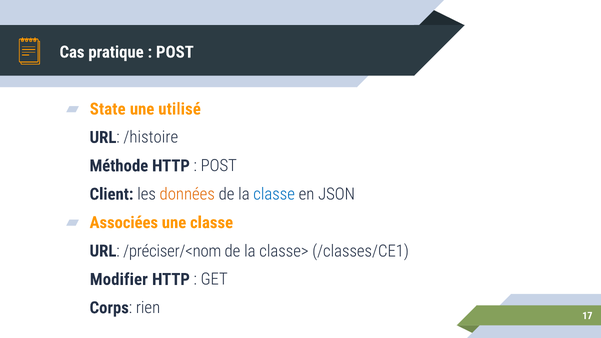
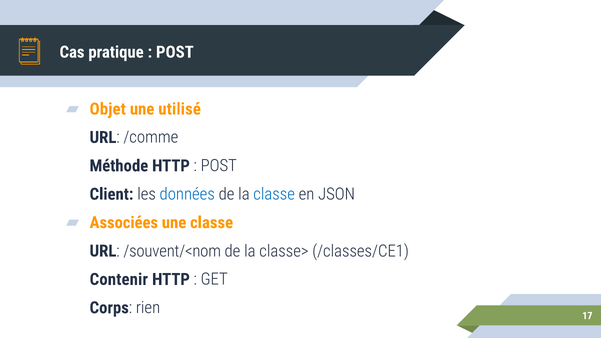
State: State -> Objet
/histoire: /histoire -> /comme
données colour: orange -> blue
/préciser/<nom: /préciser/<nom -> /souvent/<nom
Modifier: Modifier -> Contenir
